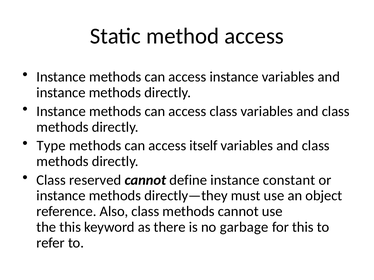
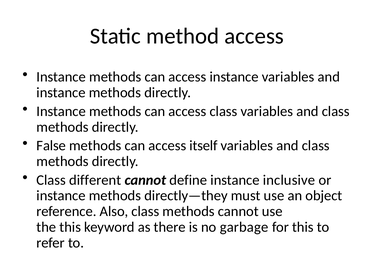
Type: Type -> False
reserved: reserved -> different
constant: constant -> inclusive
